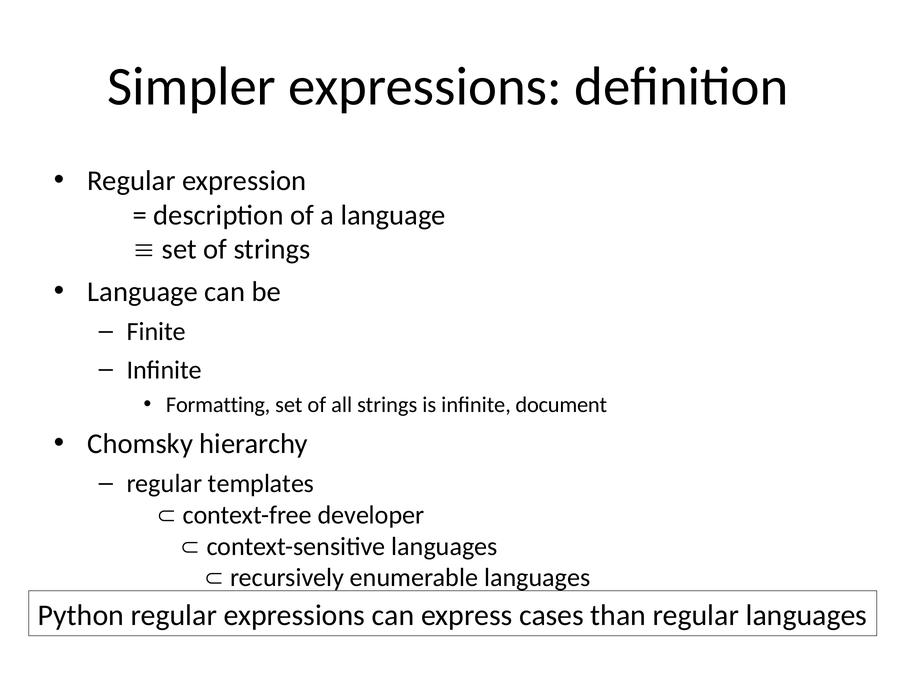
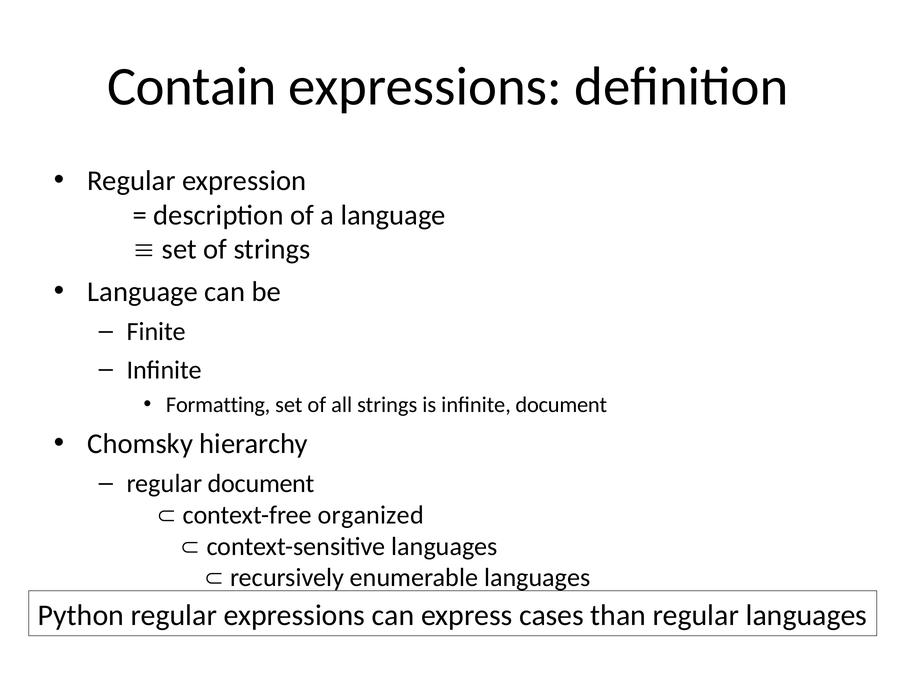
Simpler: Simpler -> Contain
regular templates: templates -> document
developer: developer -> organized
